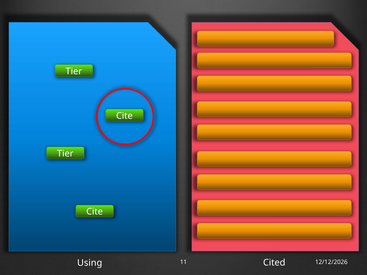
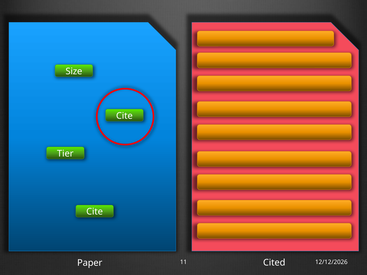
Tier at (74, 71): Tier -> Size
Using: Using -> Paper
